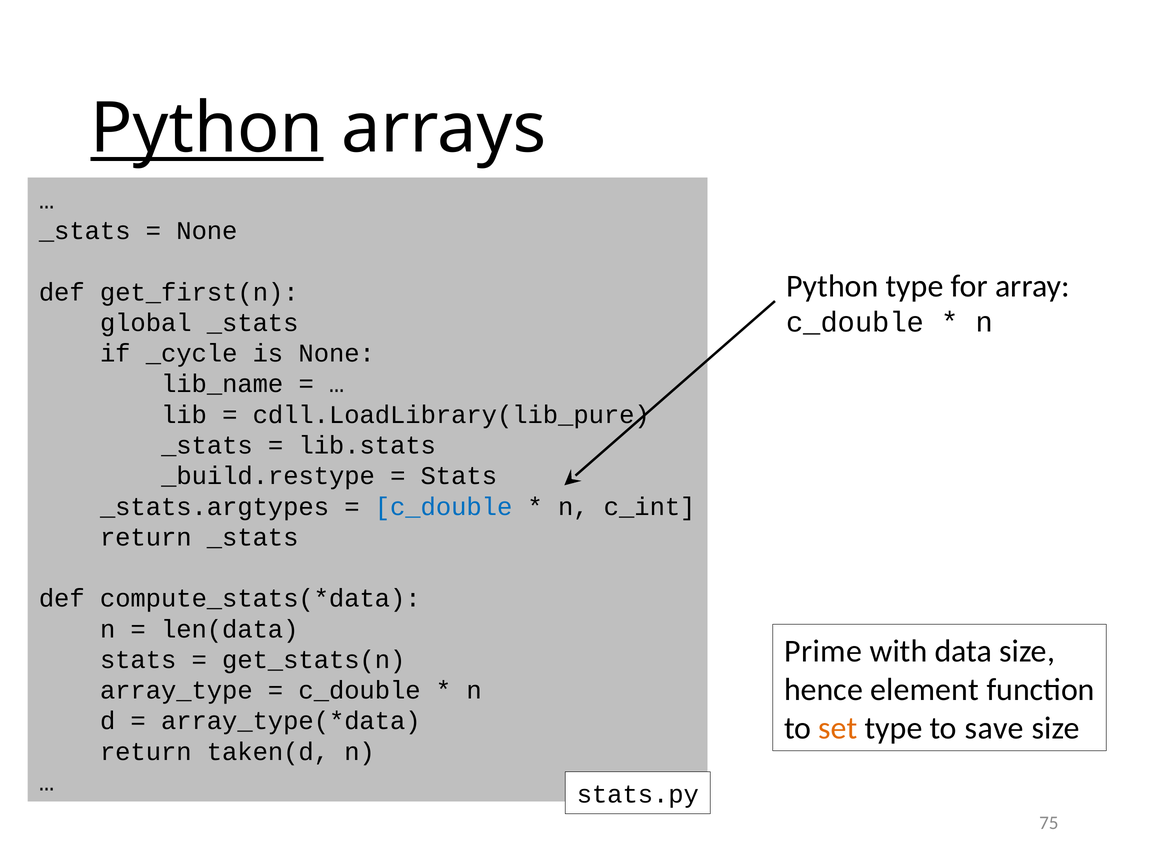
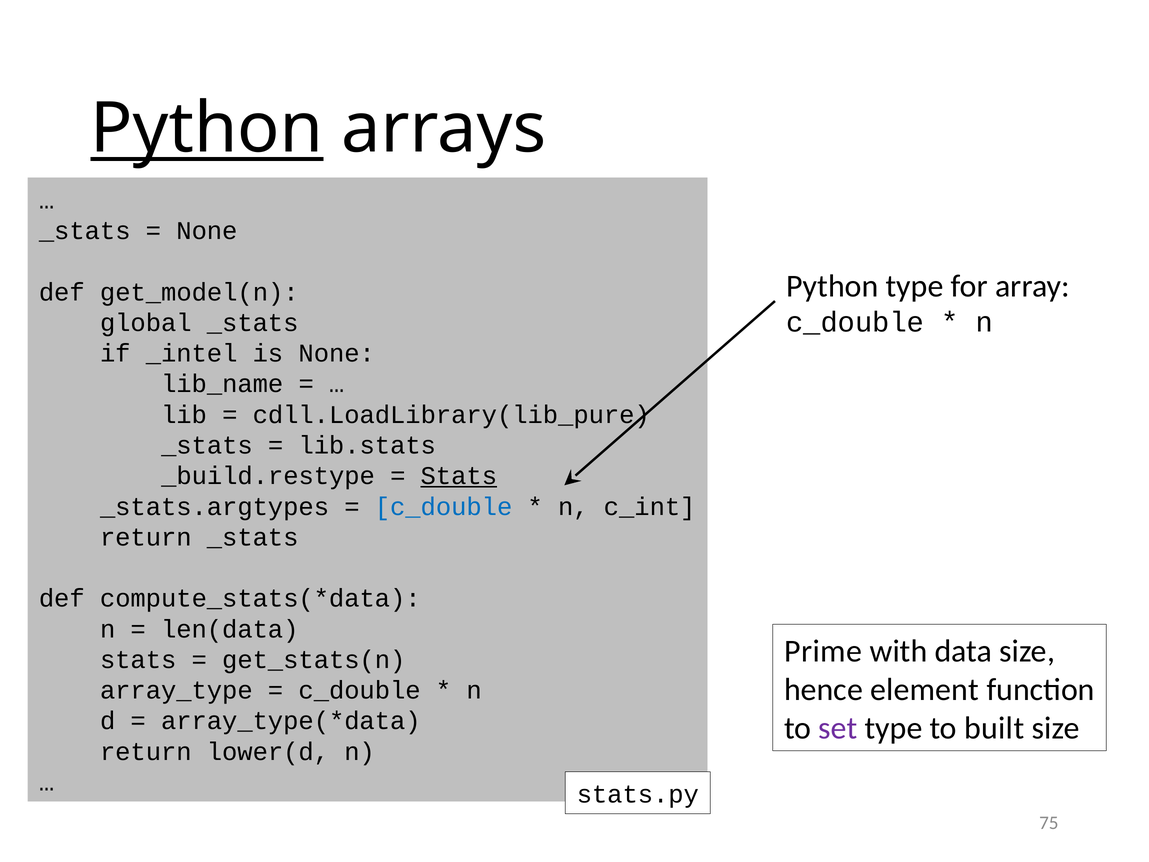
get_first(n: get_first(n -> get_model(n
_cycle: _cycle -> _intel
Stats at (459, 476) underline: none -> present
set colour: orange -> purple
save: save -> built
taken(d: taken(d -> lower(d
